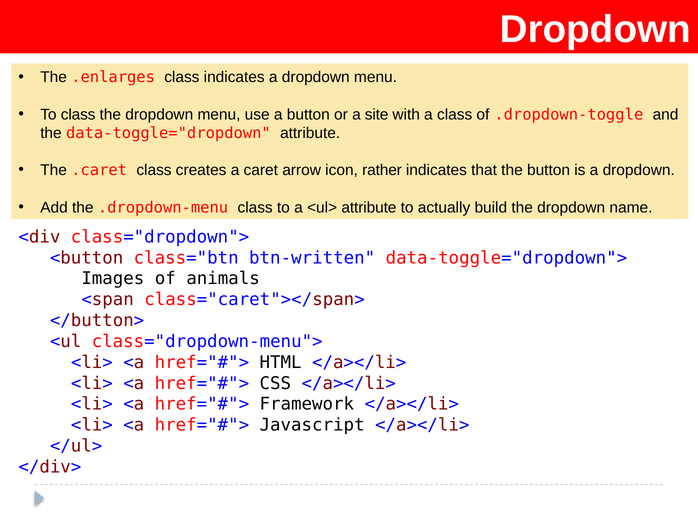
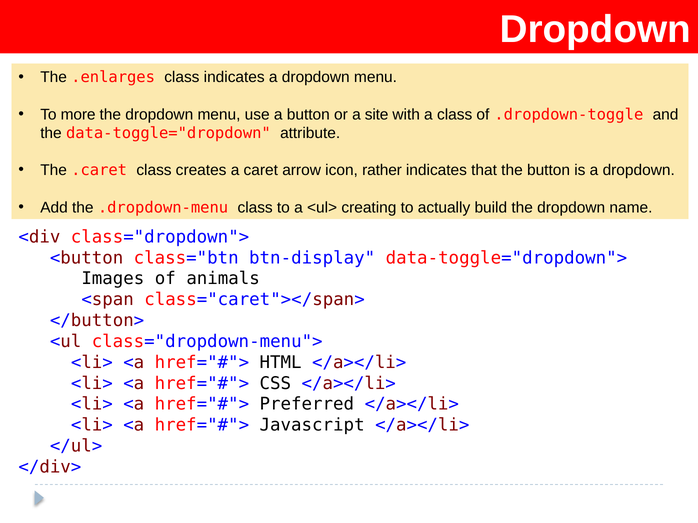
To class: class -> more
<ul> attribute: attribute -> creating
btn-written: btn-written -> btn-display
Framework: Framework -> Preferred
